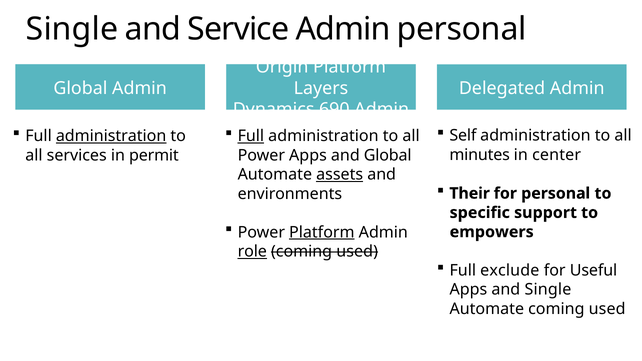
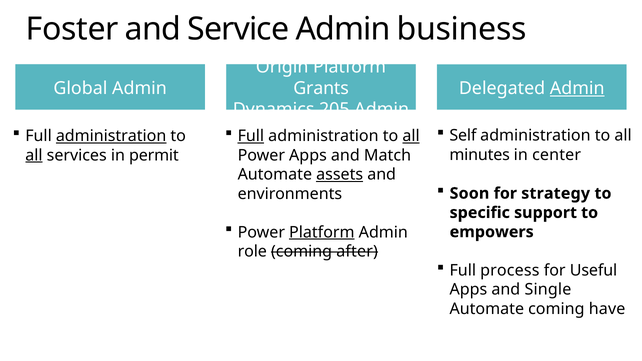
Single at (72, 29): Single -> Foster
Admin personal: personal -> business
Layers: Layers -> Grants
Admin at (577, 88) underline: none -> present
690: 690 -> 205
all at (411, 136) underline: none -> present
all at (34, 155) underline: none -> present
and Global: Global -> Match
Their: Their -> Soon
for personal: personal -> strategy
role underline: present -> none
used at (357, 252): used -> after
exclude: exclude -> process
Automate coming used: used -> have
